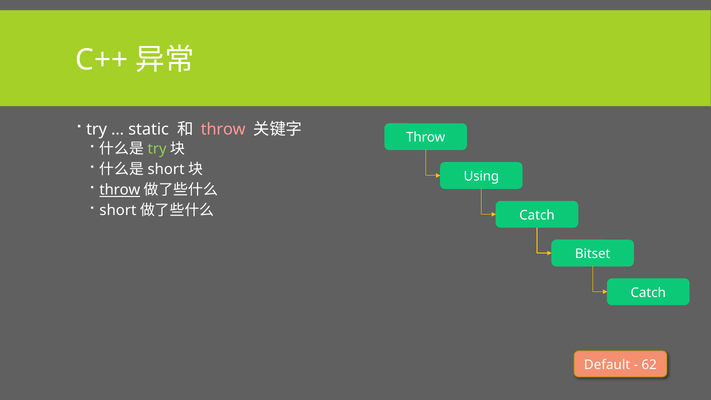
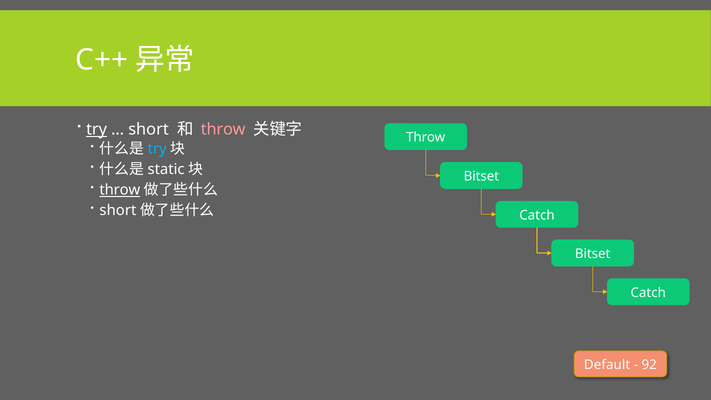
try at (97, 129) underline: none -> present
static at (149, 129): static -> short
try at (157, 149) colour: light green -> light blue
short at (166, 170): short -> static
Using at (481, 176): Using -> Bitset
62: 62 -> 92
